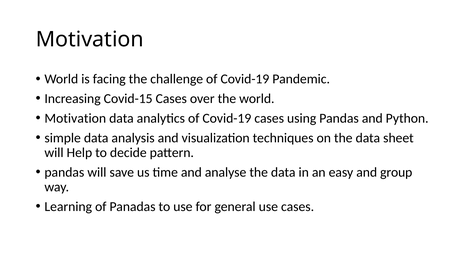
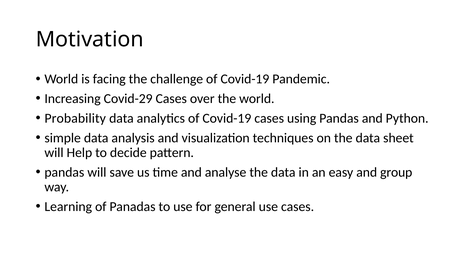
Covid-15: Covid-15 -> Covid-29
Motivation at (75, 118): Motivation -> Probability
